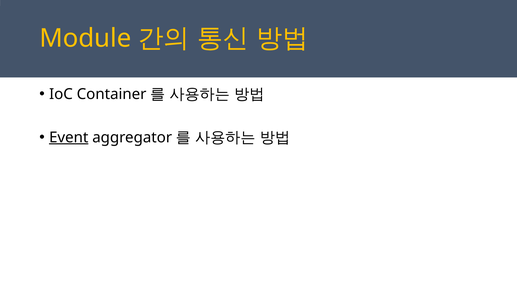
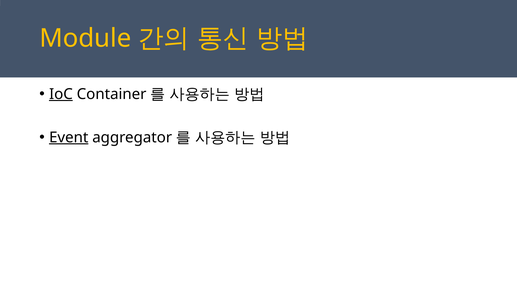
IoC underline: none -> present
